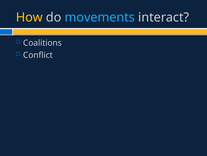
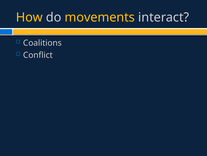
movements colour: light blue -> yellow
